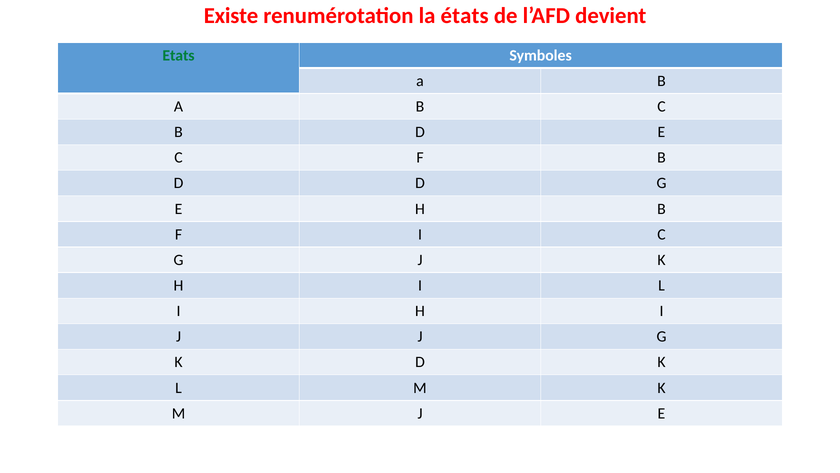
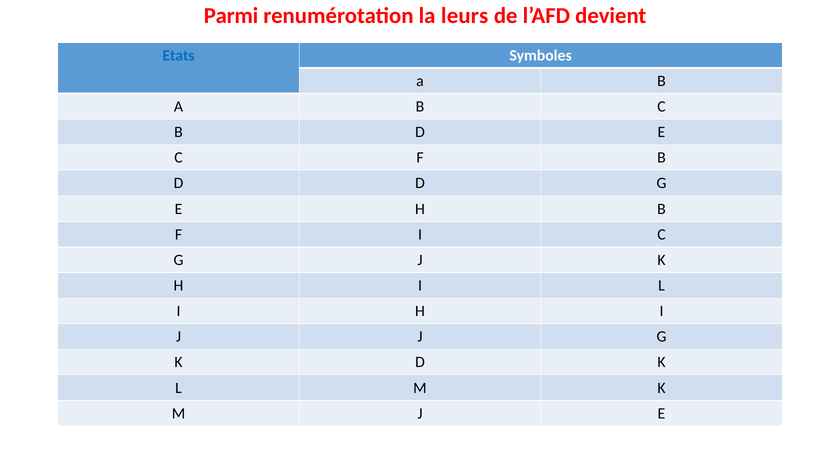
Existe: Existe -> Parmi
états: états -> leurs
Etats colour: green -> blue
